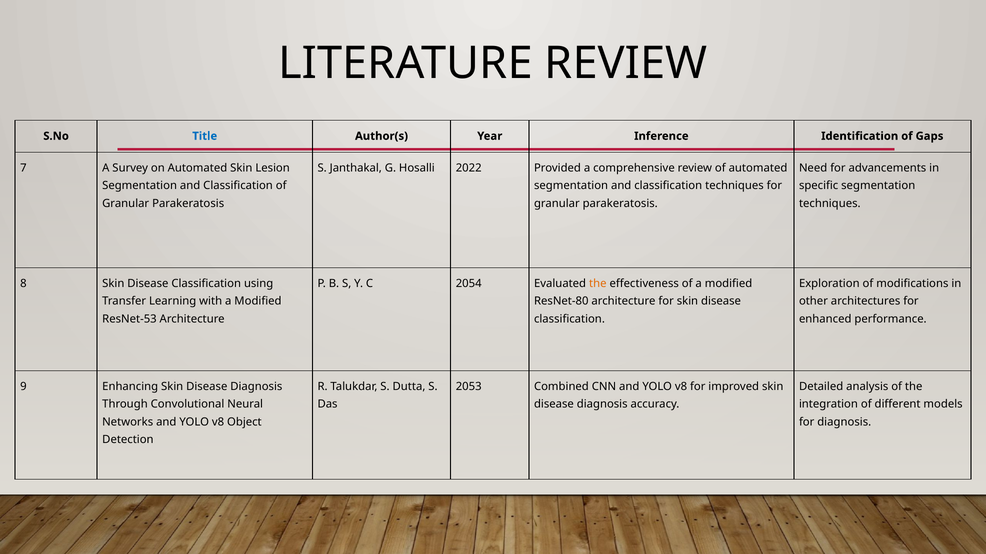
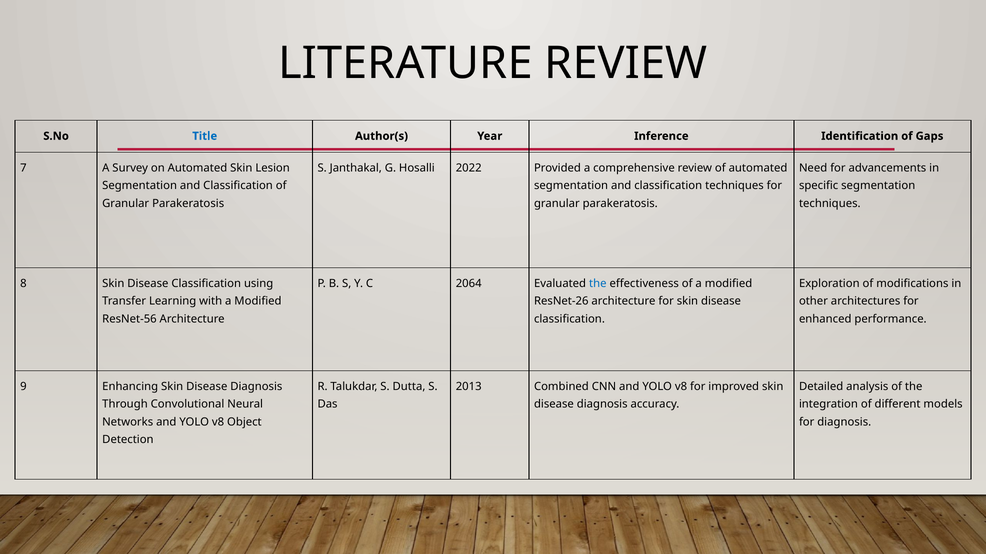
2054: 2054 -> 2064
the at (598, 284) colour: orange -> blue
ResNet-80: ResNet-80 -> ResNet-26
ResNet-53: ResNet-53 -> ResNet-56
2053: 2053 -> 2013
